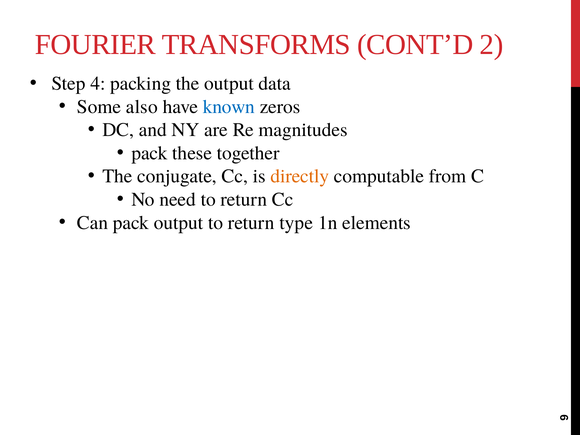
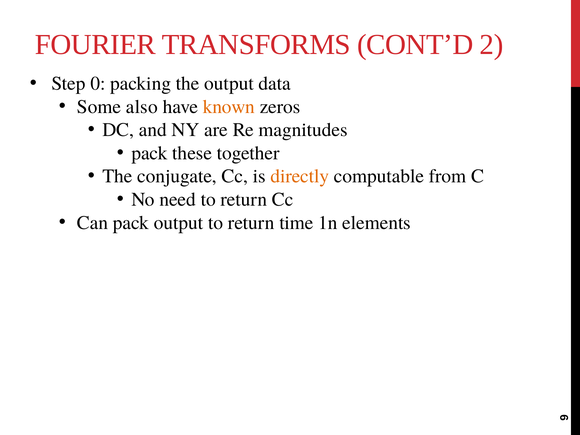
4: 4 -> 0
known colour: blue -> orange
type: type -> time
